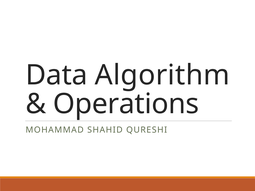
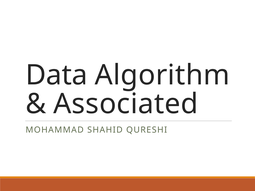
Operations: Operations -> Associated
